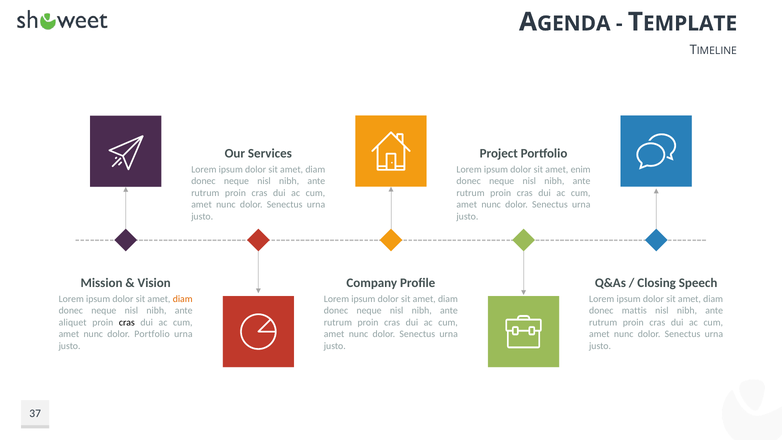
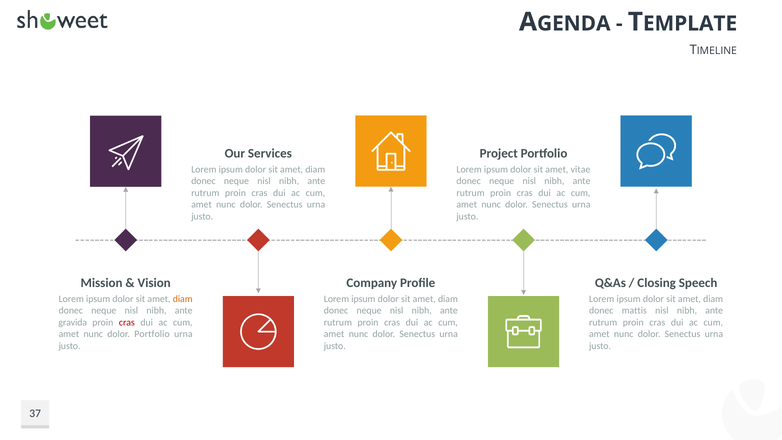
enim: enim -> vitae
aliquet: aliquet -> gravida
cras at (127, 322) colour: black -> red
